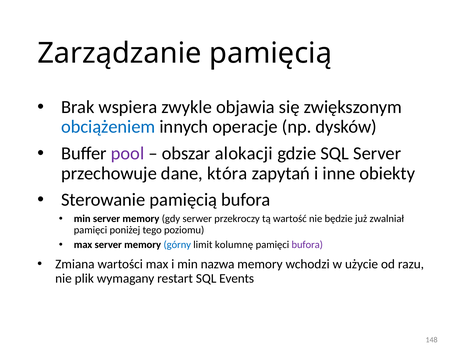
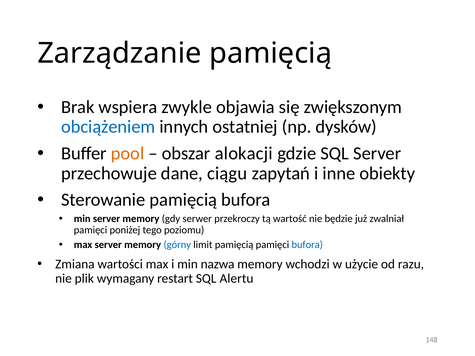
operacje: operacje -> ostatniej
pool colour: purple -> orange
która: która -> ciągu
limit kolumnę: kolumnę -> pamięcią
bufora at (307, 245) colour: purple -> blue
Events: Events -> Alertu
